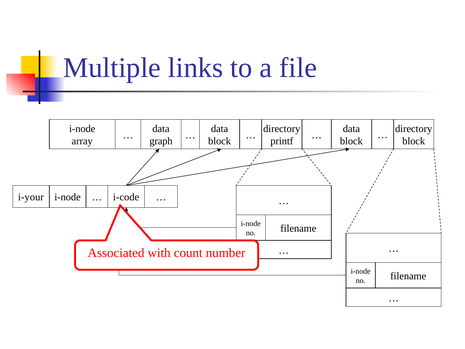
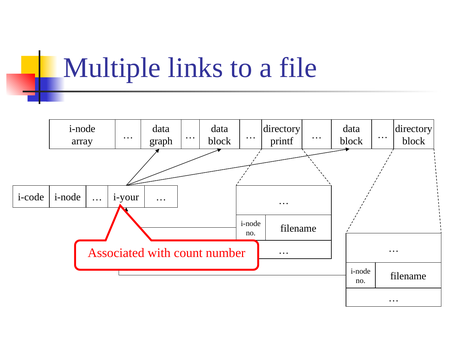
i-your: i-your -> i-code
i-code: i-code -> i-your
